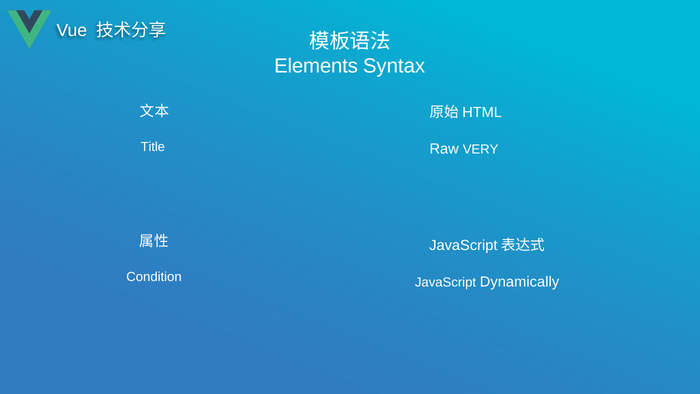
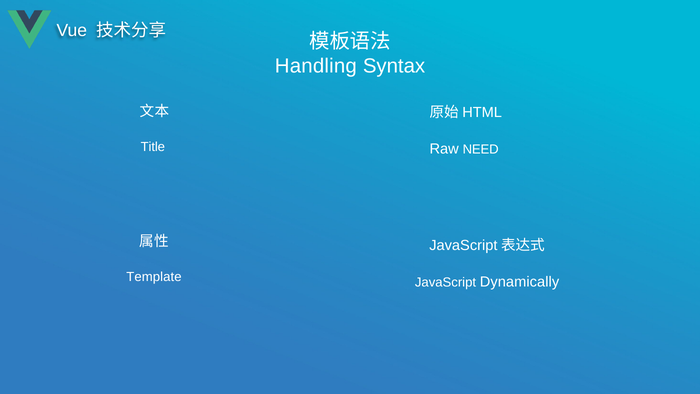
Elements: Elements -> Handling
VERY: VERY -> NEED
Condition: Condition -> Template
